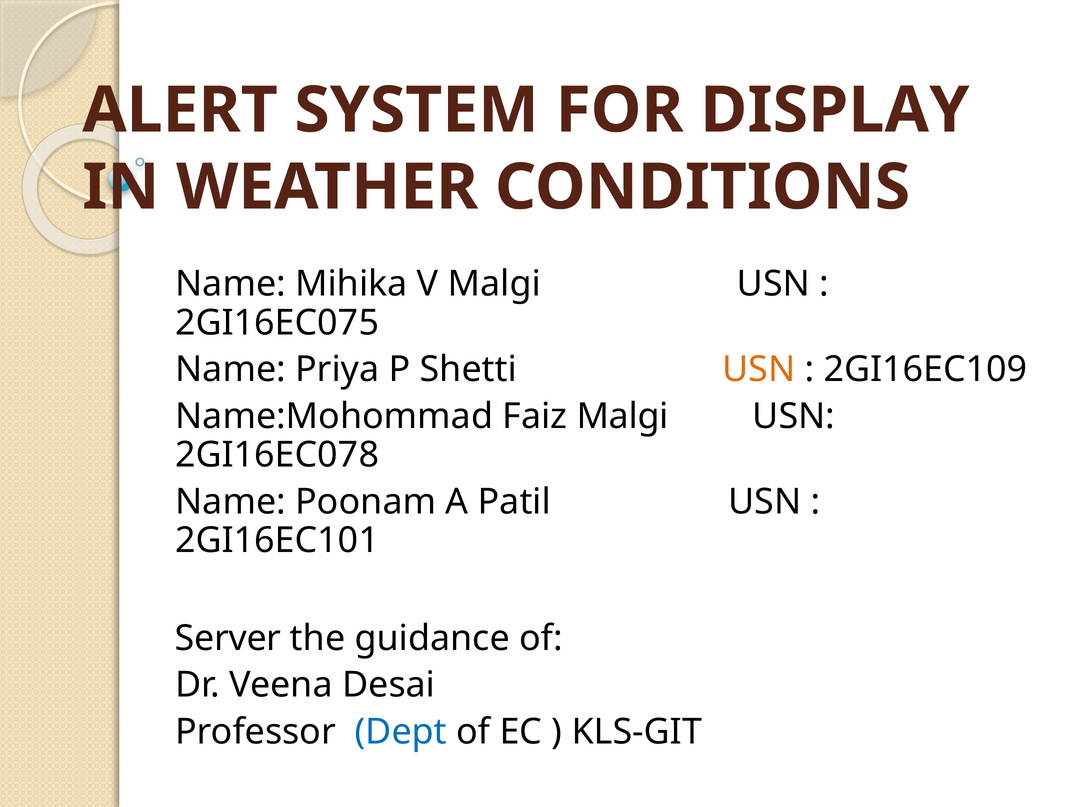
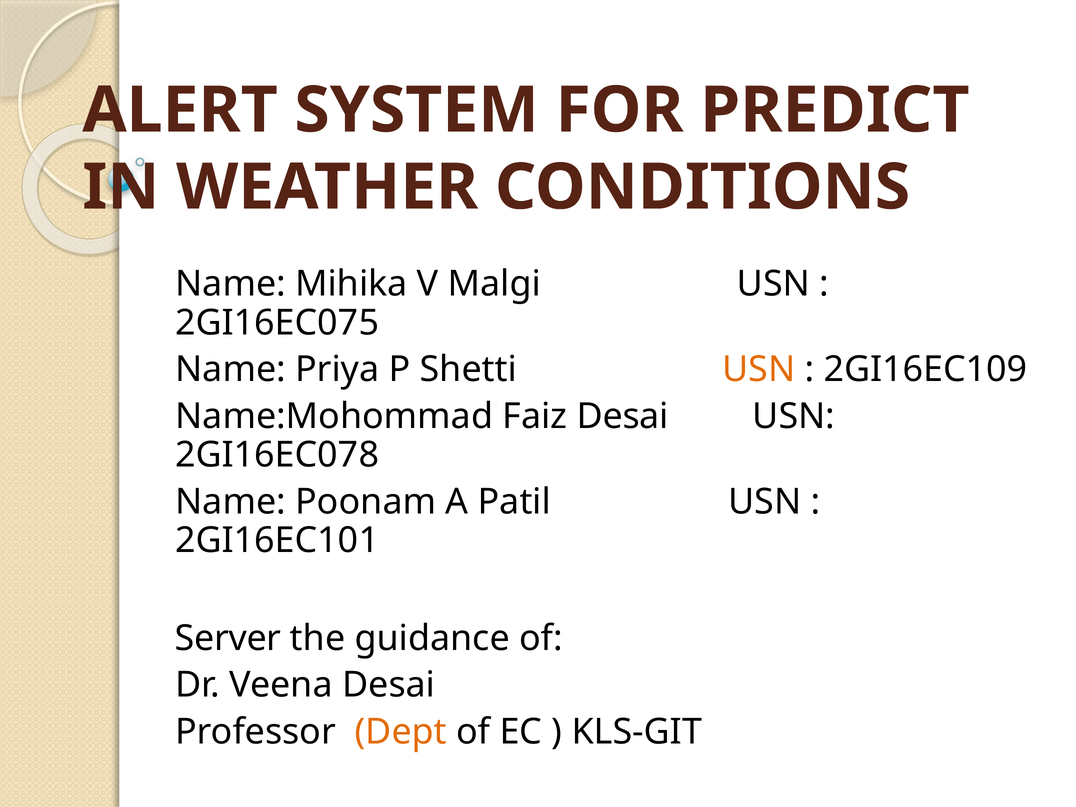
DISPLAY: DISPLAY -> PREDICT
Faiz Malgi: Malgi -> Desai
Dept colour: blue -> orange
